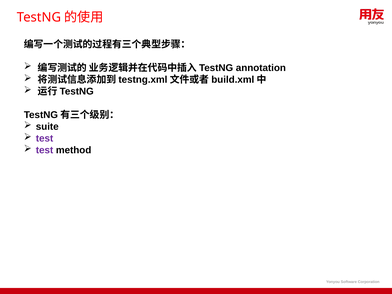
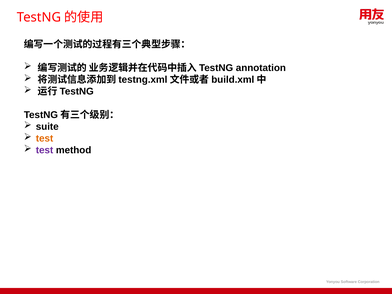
test at (45, 138) colour: purple -> orange
